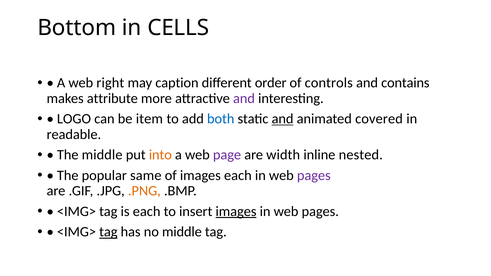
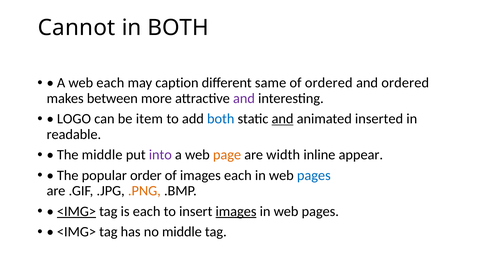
Bottom: Bottom -> Cannot
in CELLS: CELLS -> BOTH
web right: right -> each
order: order -> same
of controls: controls -> ordered
and contains: contains -> ordered
attribute: attribute -> between
covered: covered -> inserted
into colour: orange -> purple
page colour: purple -> orange
nested: nested -> appear
same: same -> order
pages at (314, 176) colour: purple -> blue
<IMG> at (76, 212) underline: none -> present
tag at (108, 232) underline: present -> none
